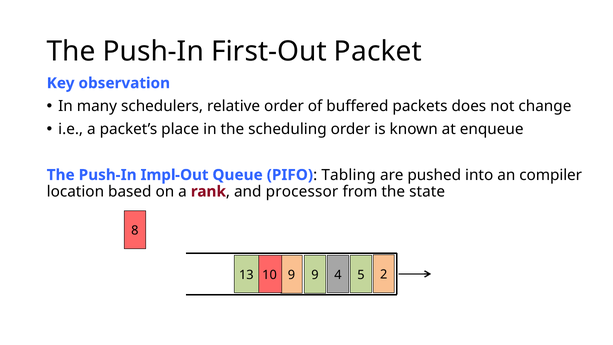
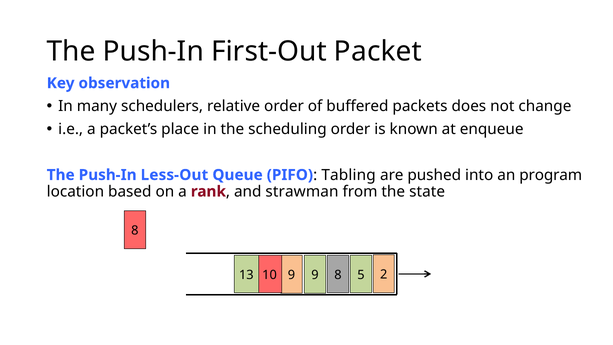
Impl-Out: Impl-Out -> Less-Out
compiler: compiler -> program
processor: processor -> strawman
9 4: 4 -> 8
